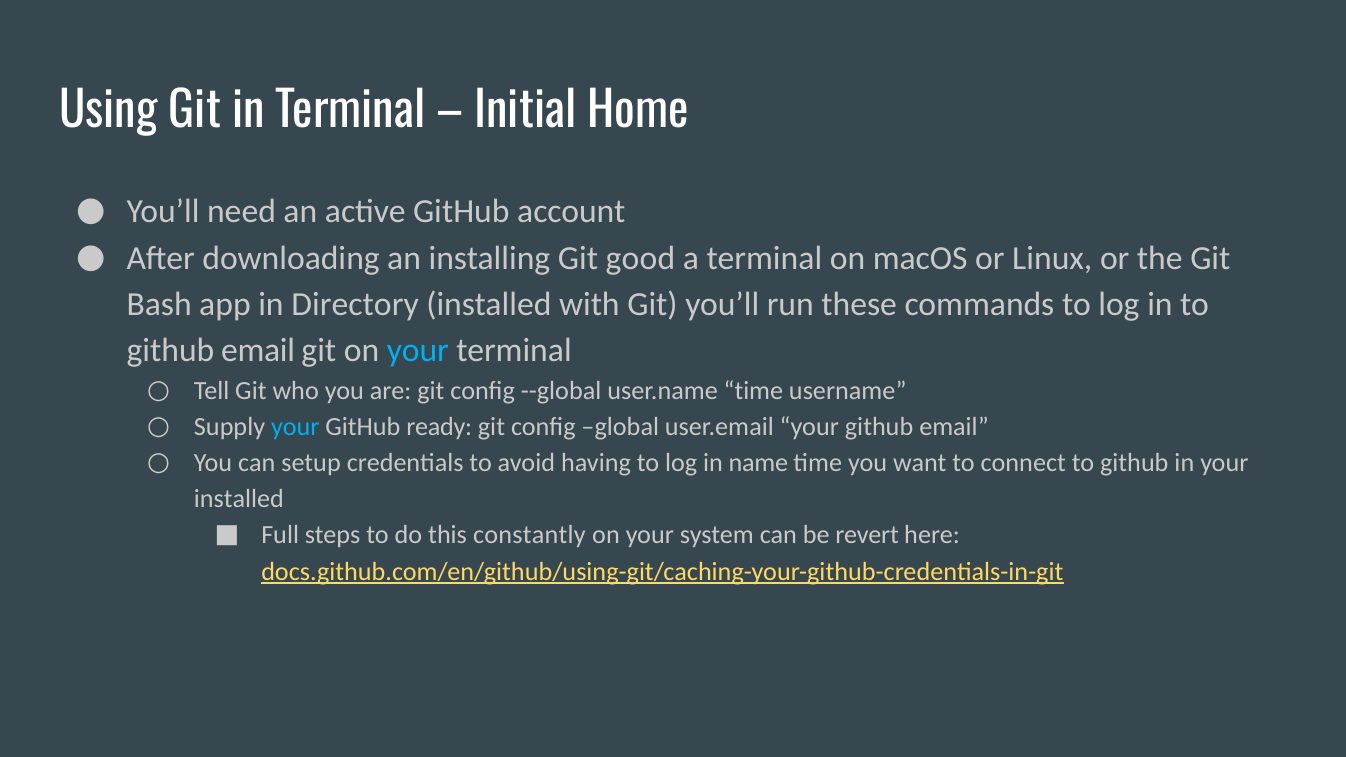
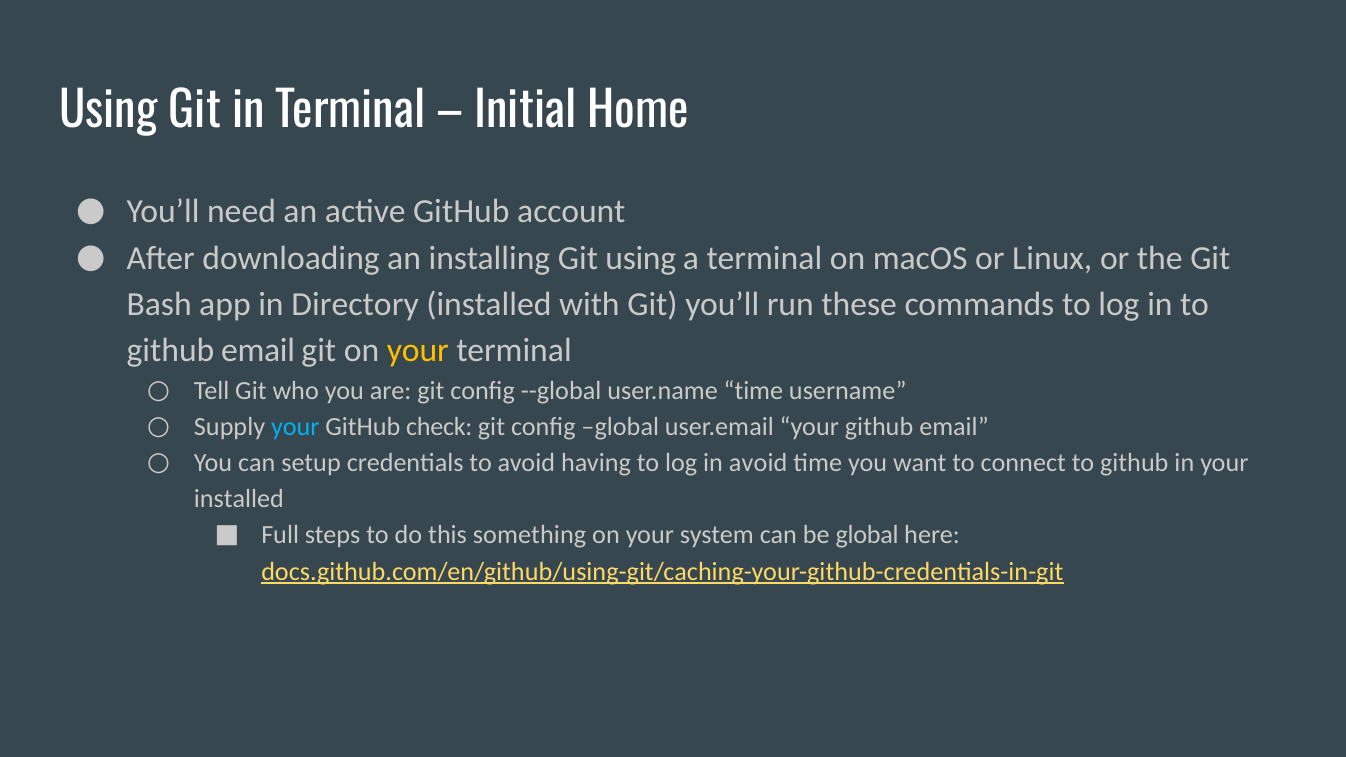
Git good: good -> using
your at (418, 351) colour: light blue -> yellow
ready: ready -> check
in name: name -> avoid
constantly: constantly -> something
be revert: revert -> global
